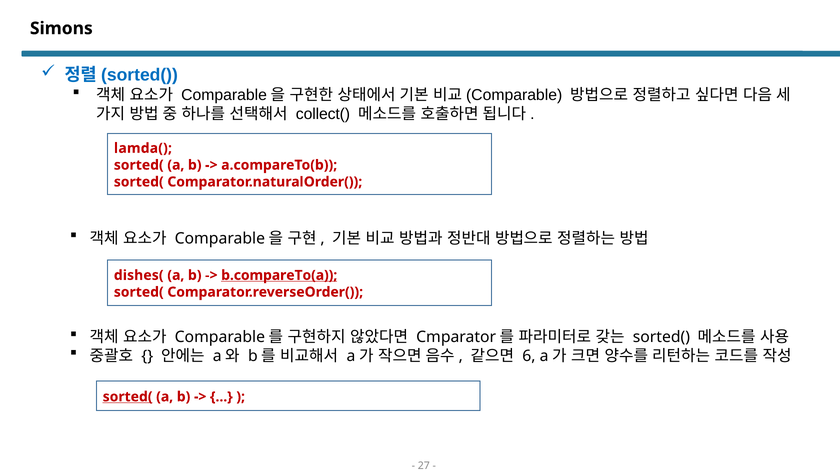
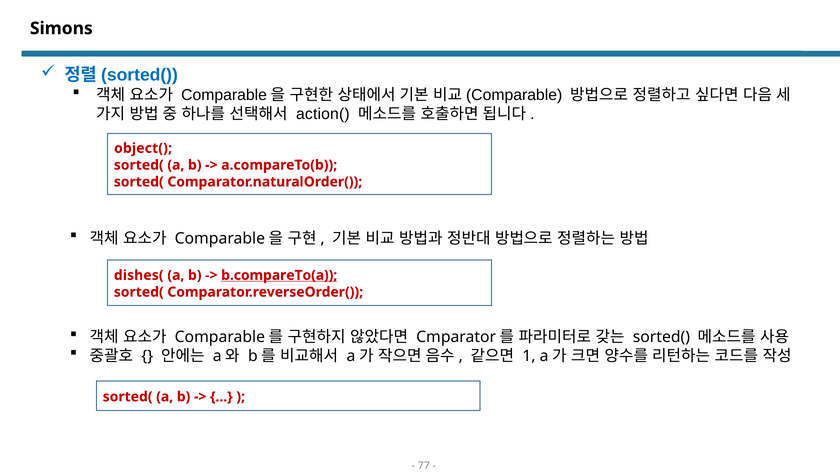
collect(: collect( -> action(
lamda(: lamda( -> object(
6: 6 -> 1
sorted( at (128, 396) underline: present -> none
27: 27 -> 77
